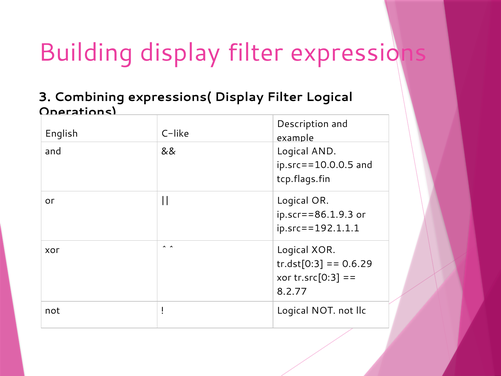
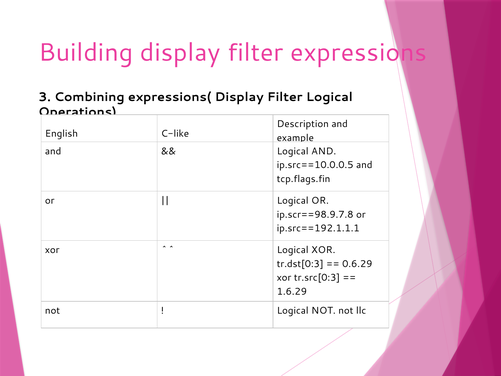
ip.scr==86.1.9.3: ip.scr==86.1.9.3 -> ip.scr==98.9.7.8
8.2.77: 8.2.77 -> 1.6.29
